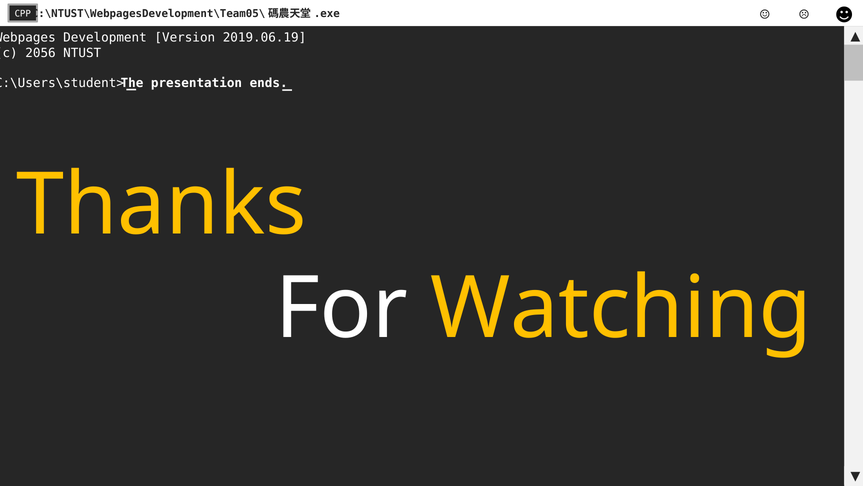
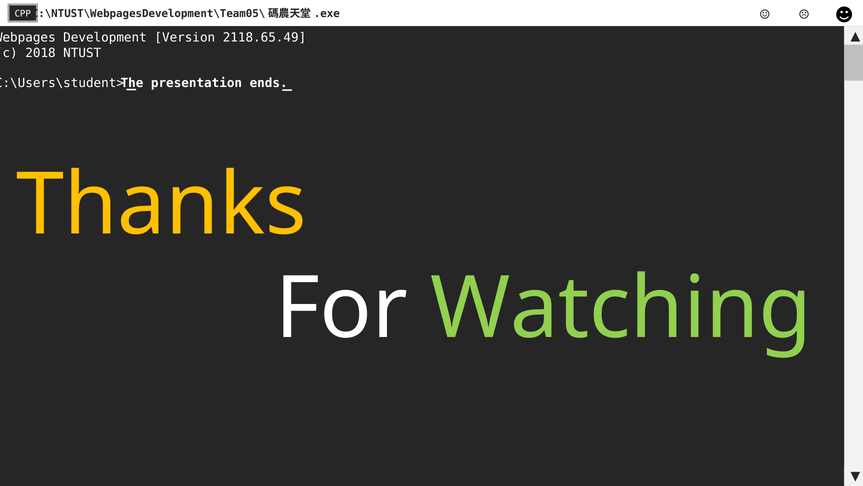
2019.06.19: 2019.06.19 -> 2118.65.49
2056: 2056 -> 2018
Watching colour: yellow -> light green
